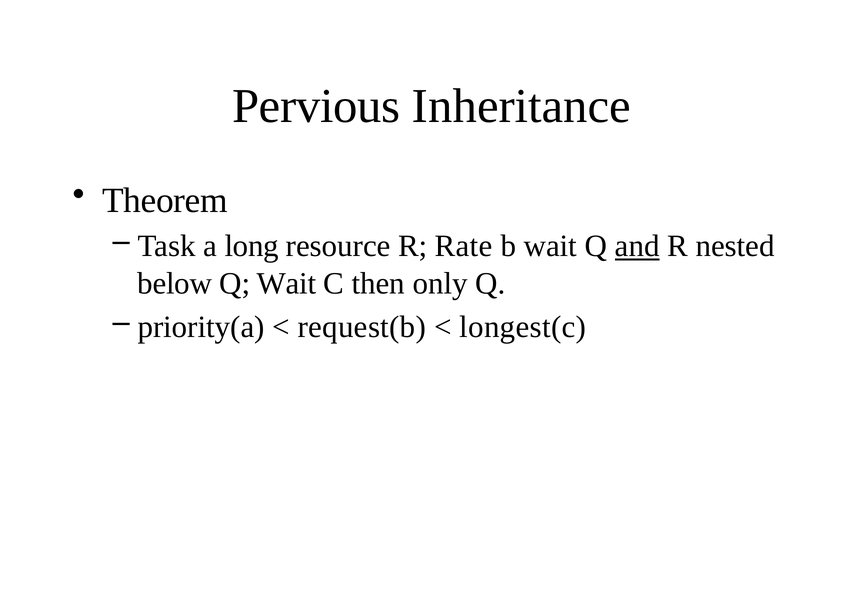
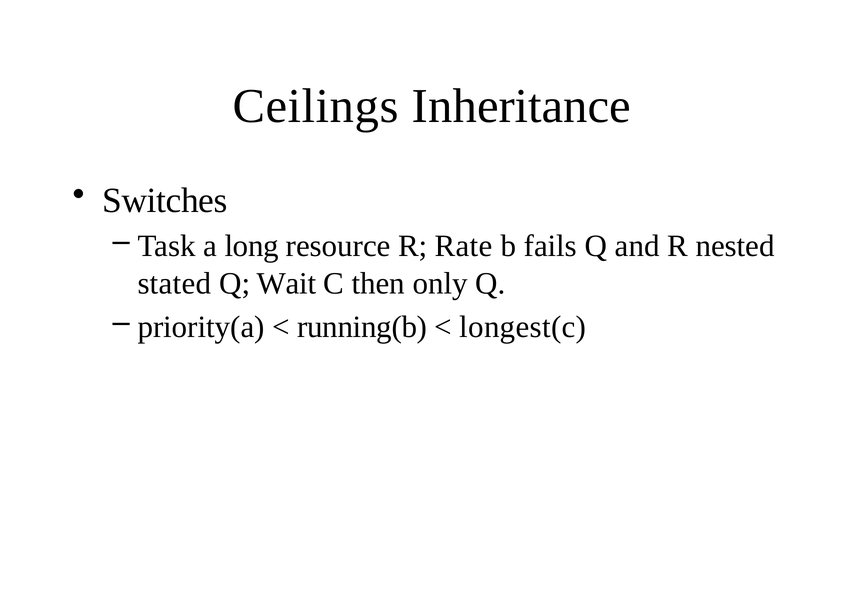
Pervious: Pervious -> Ceilings
Theorem: Theorem -> Switches
b wait: wait -> fails
and underline: present -> none
below: below -> stated
request(b: request(b -> running(b
